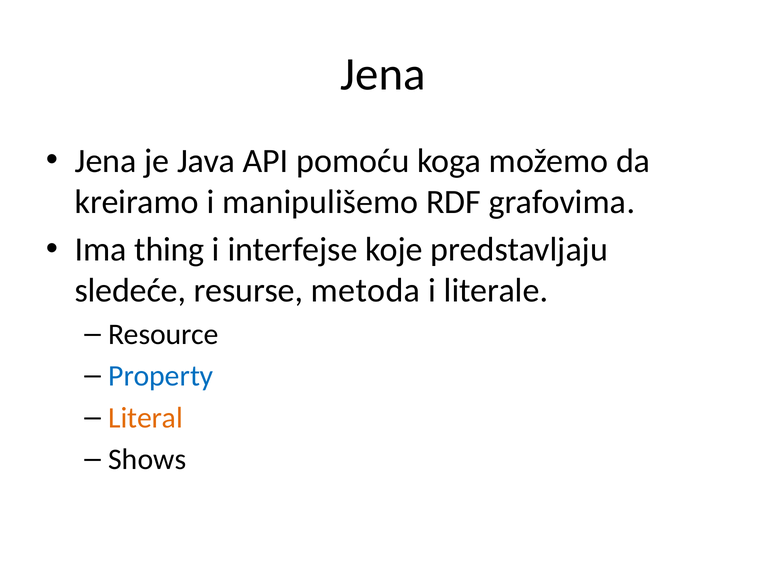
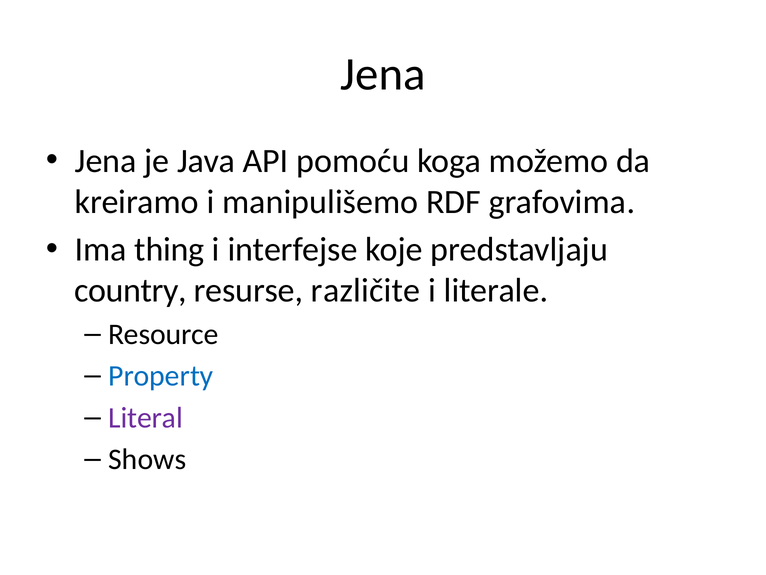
sledeće: sledeće -> country
metoda: metoda -> različite
Literal colour: orange -> purple
